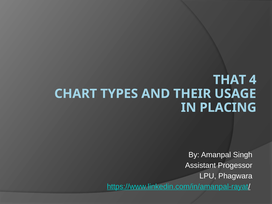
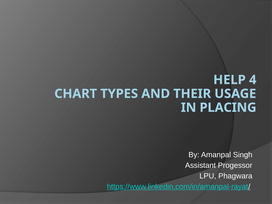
THAT: THAT -> HELP
